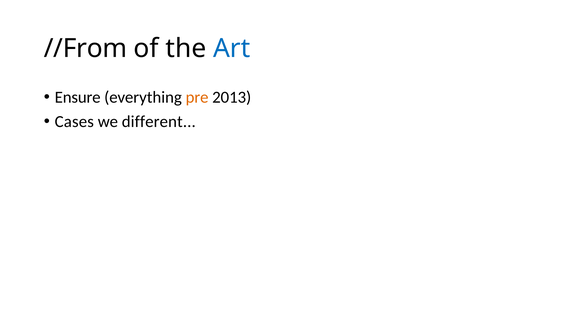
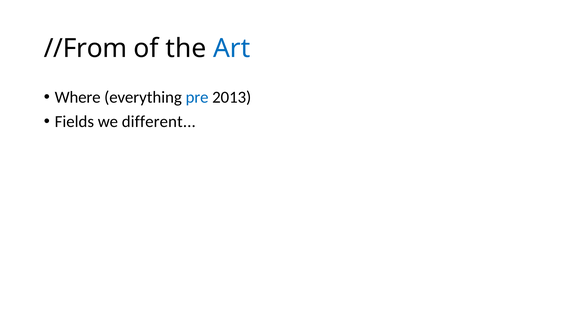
Ensure: Ensure -> Where
pre colour: orange -> blue
Cases: Cases -> Fields
